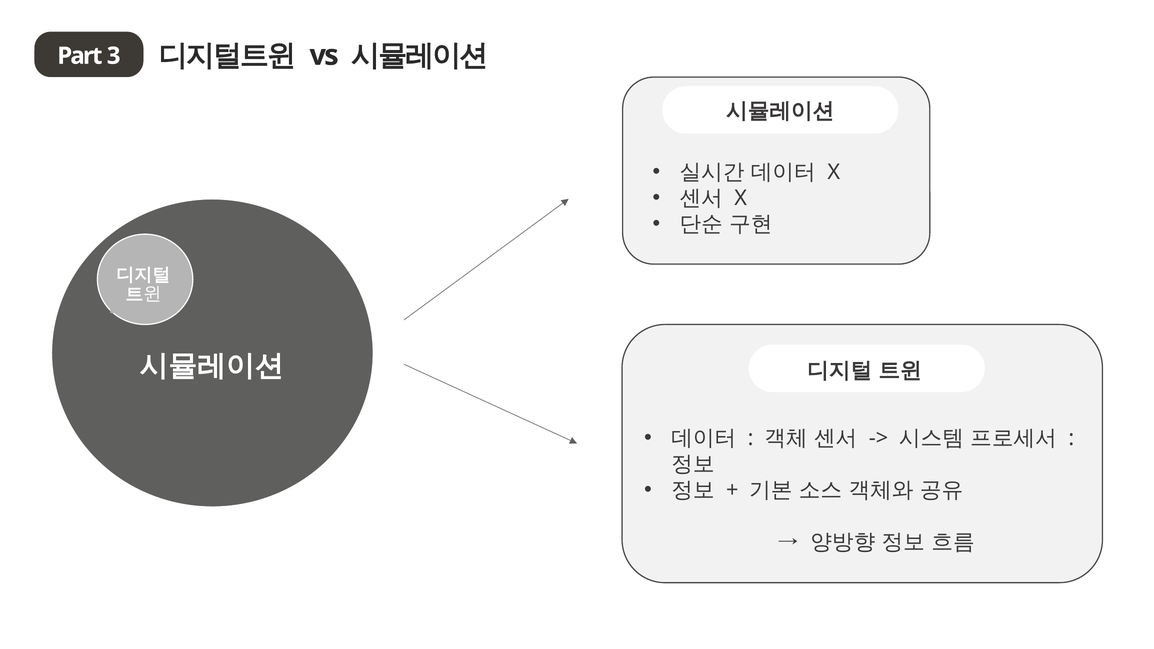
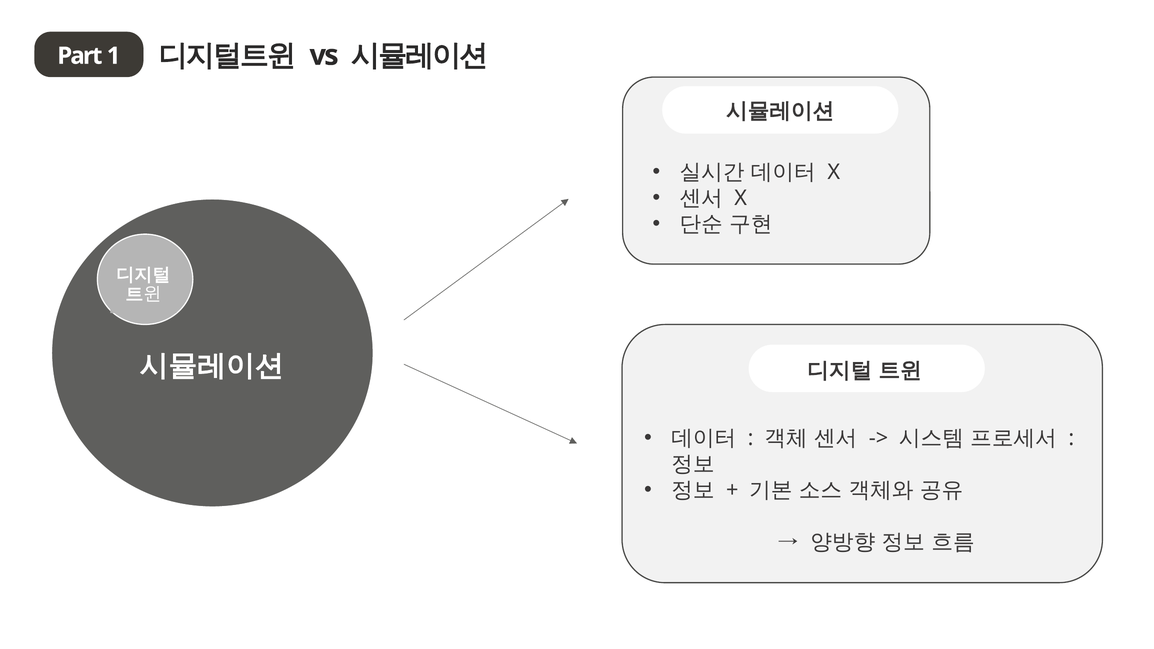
3: 3 -> 1
